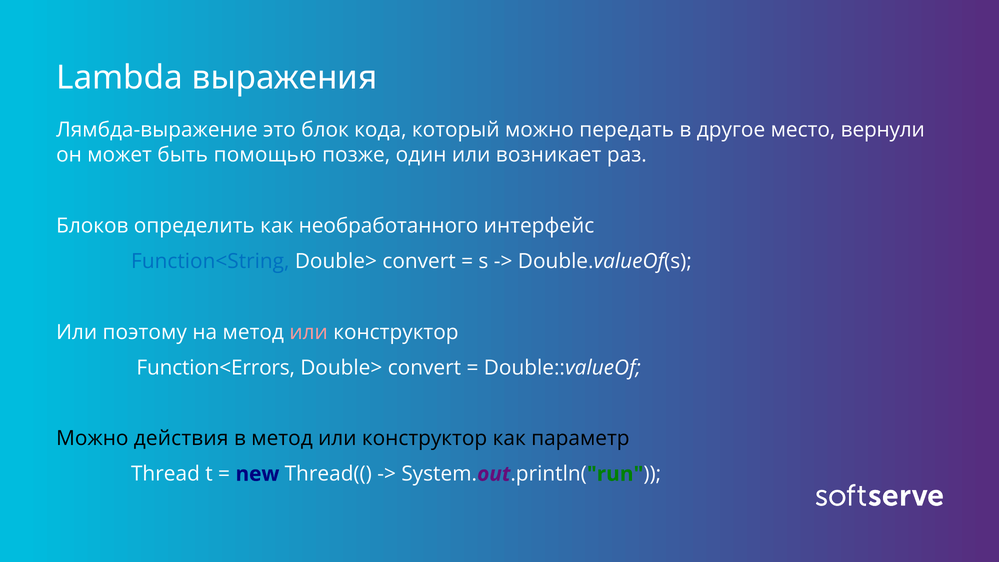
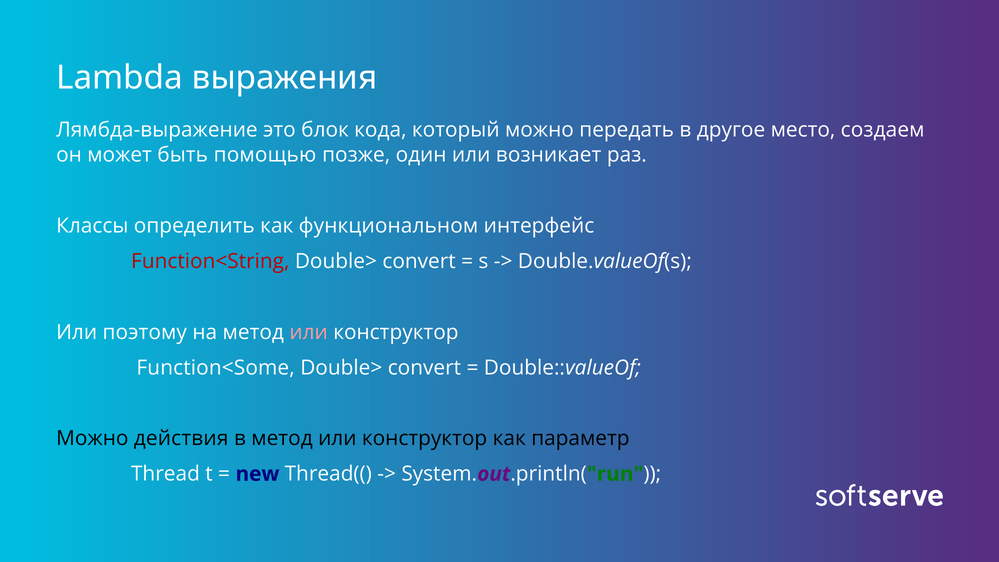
вернули: вернули -> создаем
Блоков: Блоков -> Классы
необработанного: необработанного -> функциональном
Function<String colour: blue -> red
Function<Errors: Function<Errors -> Function<Some
